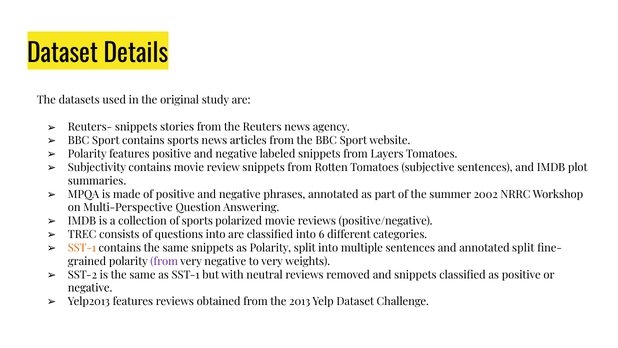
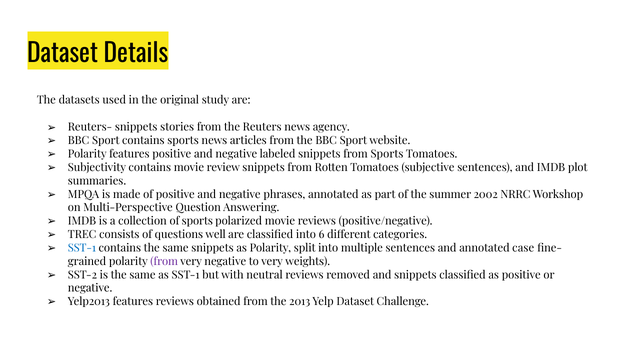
from Layers: Layers -> Sports
questions into: into -> well
SST-1 at (82, 248) colour: orange -> blue
annotated split: split -> case
